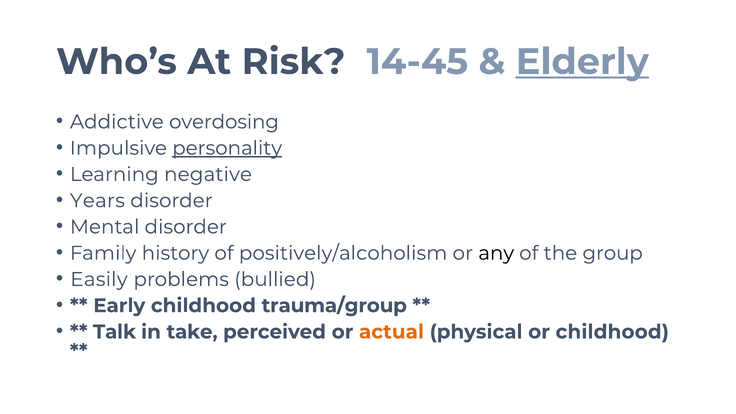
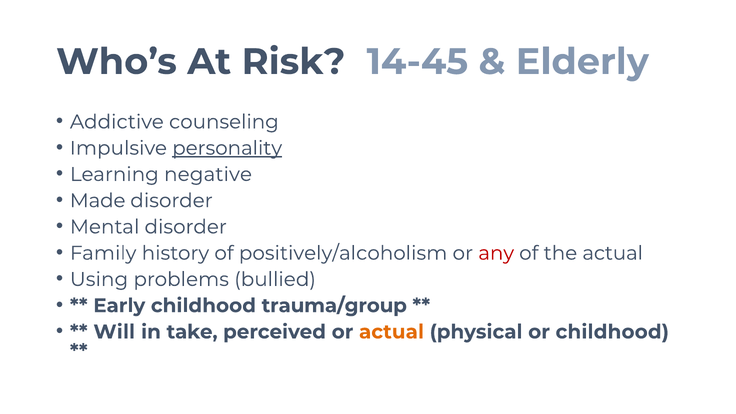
Elderly underline: present -> none
overdosing: overdosing -> counseling
Years: Years -> Made
any colour: black -> red
the group: group -> actual
Easily: Easily -> Using
Talk: Talk -> Will
